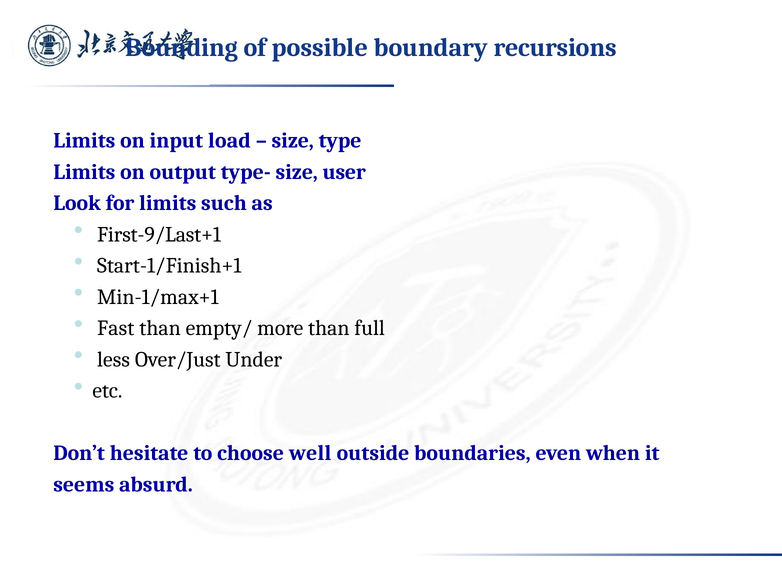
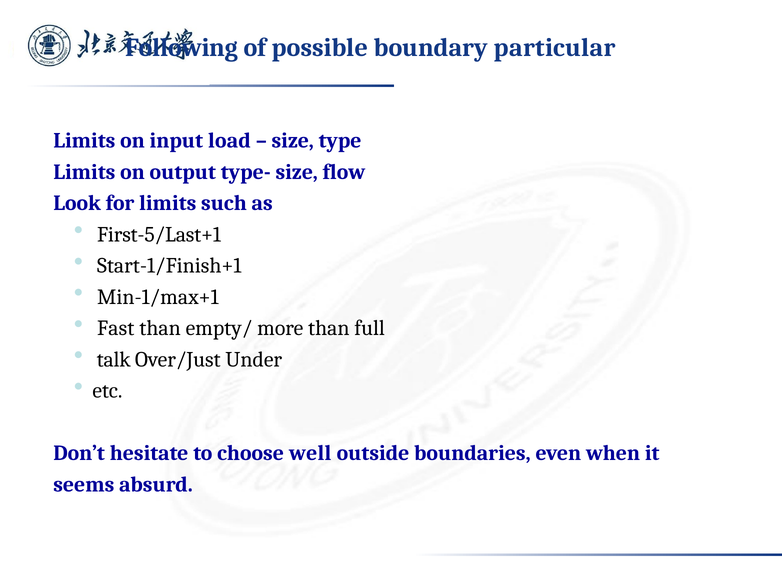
Bounding: Bounding -> Following
recursions: recursions -> particular
user: user -> flow
First-9/Last+1: First-9/Last+1 -> First-5/Last+1
less: less -> talk
